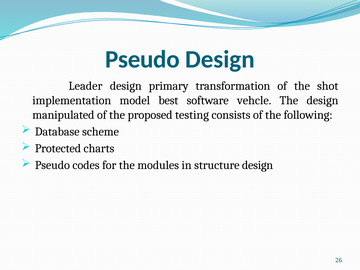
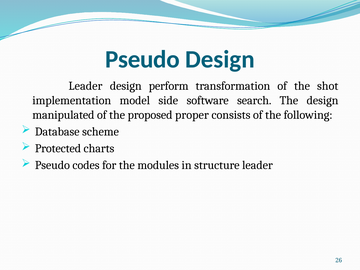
primary: primary -> perform
best: best -> side
vehcle: vehcle -> search
testing: testing -> proper
structure design: design -> leader
